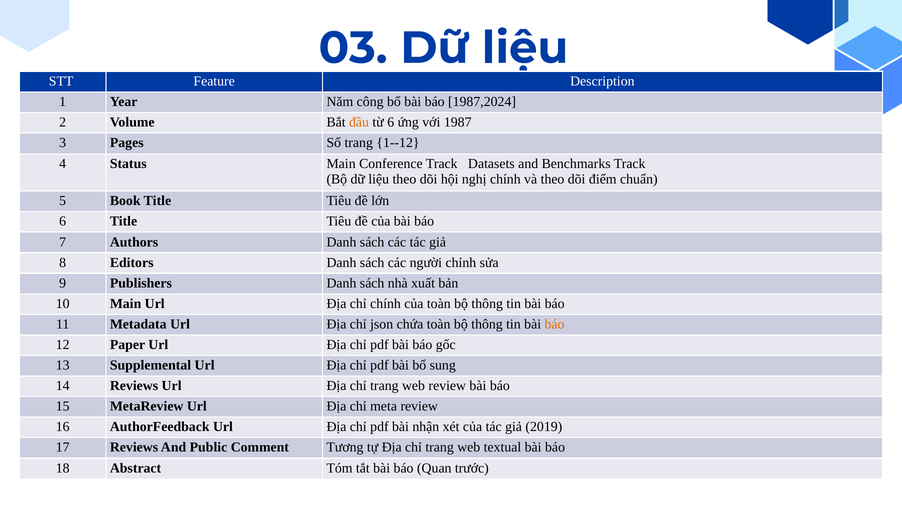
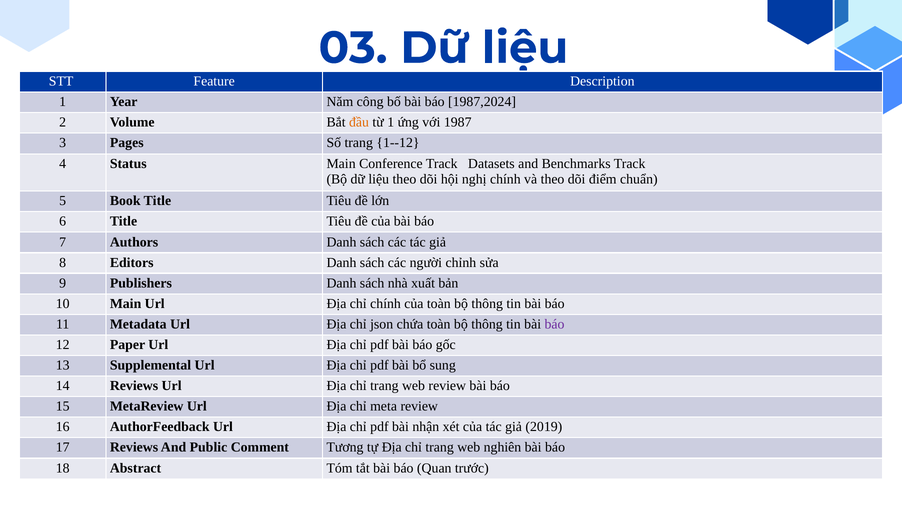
từ 6: 6 -> 1
báo at (554, 324) colour: orange -> purple
textual: textual -> nghiên
